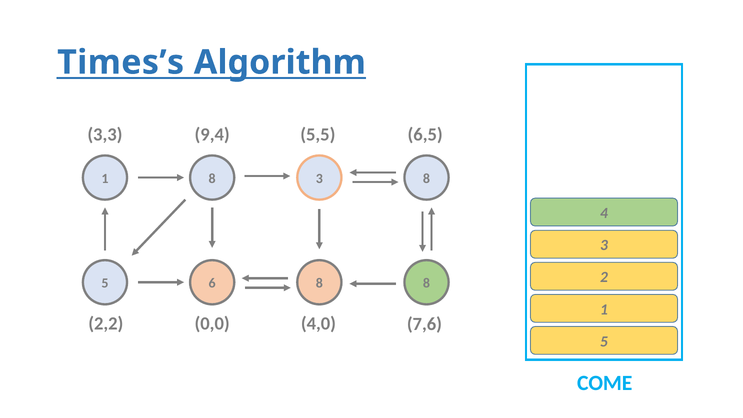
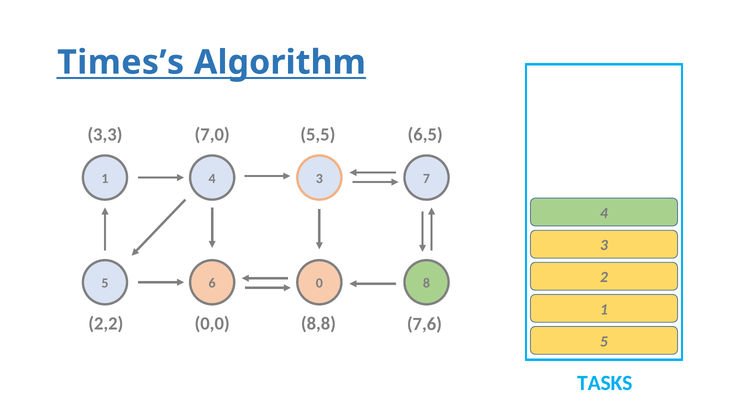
9,4: 9,4 -> 7,0
1 8: 8 -> 4
3 8: 8 -> 7
6 8: 8 -> 0
4,0: 4,0 -> 8,8
COME: COME -> TASKS
